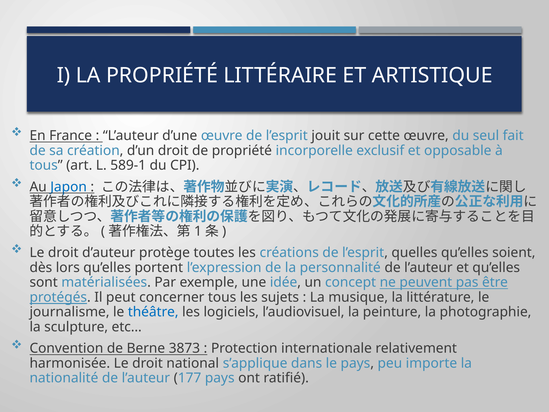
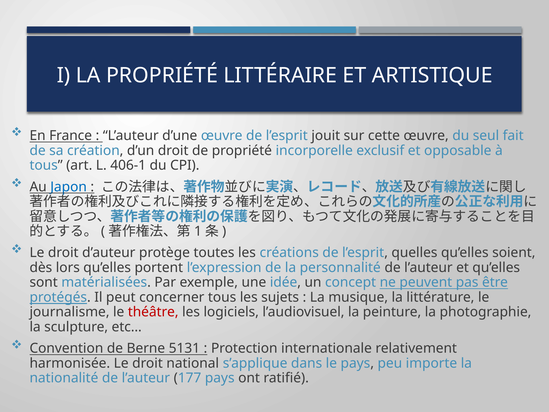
589-1: 589-1 -> 406-1
théâtre colour: blue -> red
3873: 3873 -> 5131
